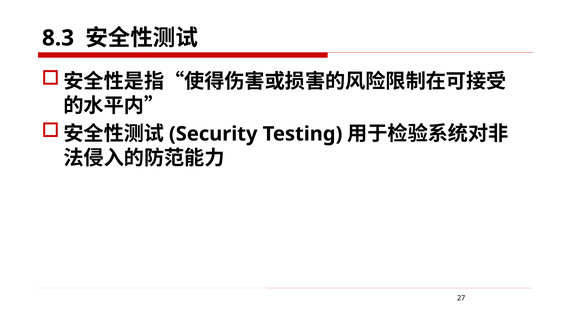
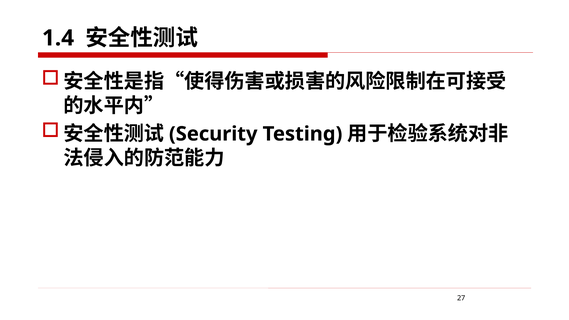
8.3: 8.3 -> 1.4
